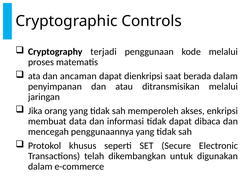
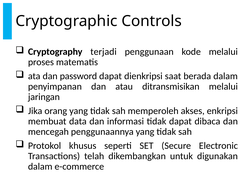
ancaman: ancaman -> password
